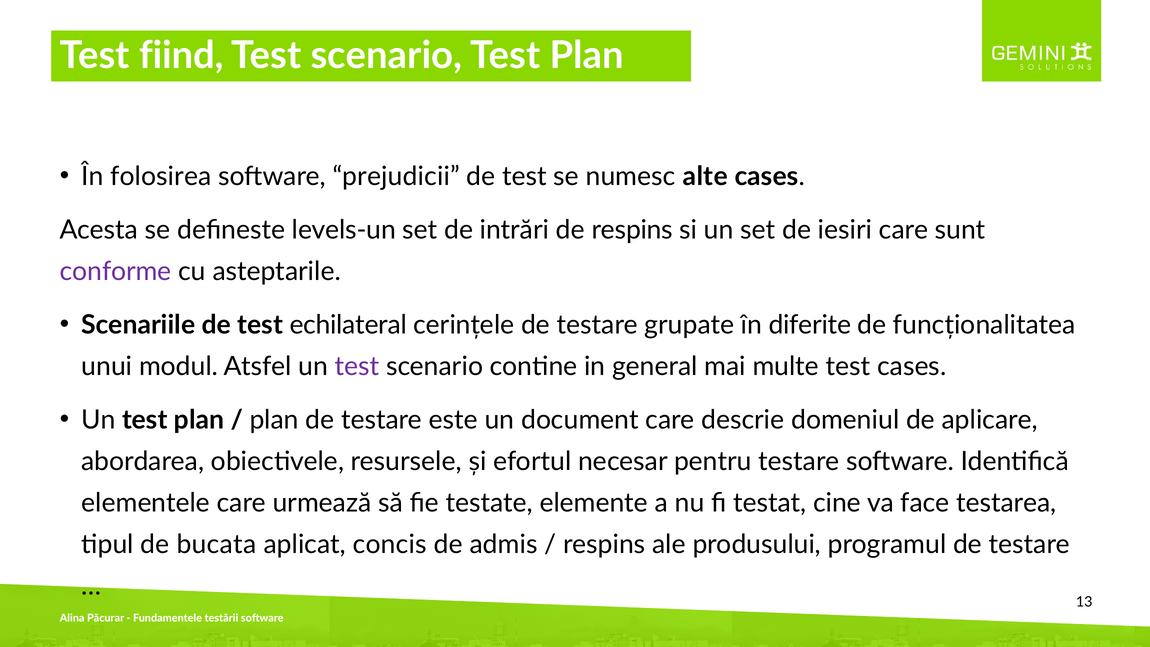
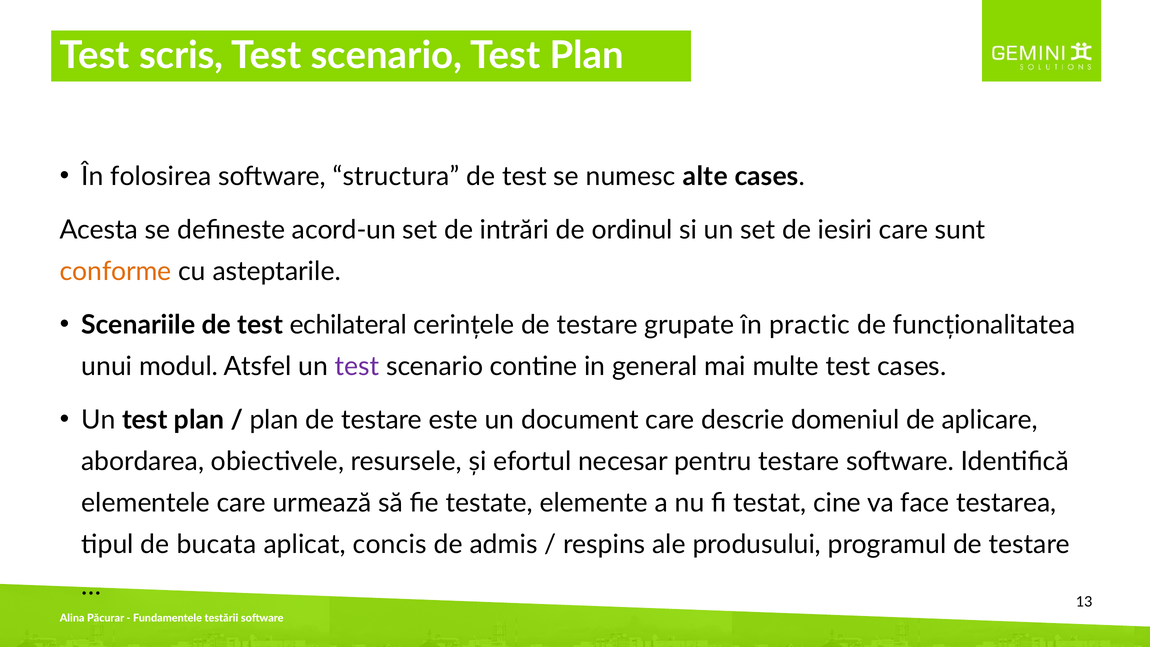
fiind: fiind -> scris
prejudicii: prejudicii -> structura
levels-un: levels-un -> acord-un
de respins: respins -> ordinul
conforme colour: purple -> orange
diferite: diferite -> practic
